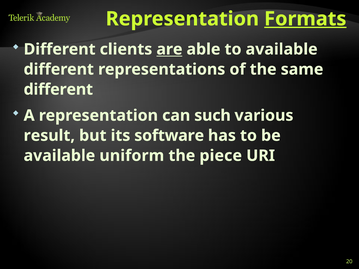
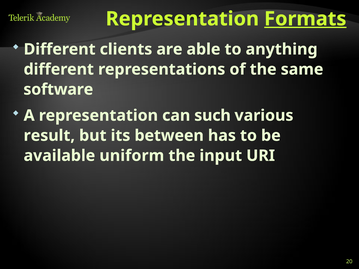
are underline: present -> none
to available: available -> anything
different at (58, 90): different -> software
software: software -> between
piece: piece -> input
